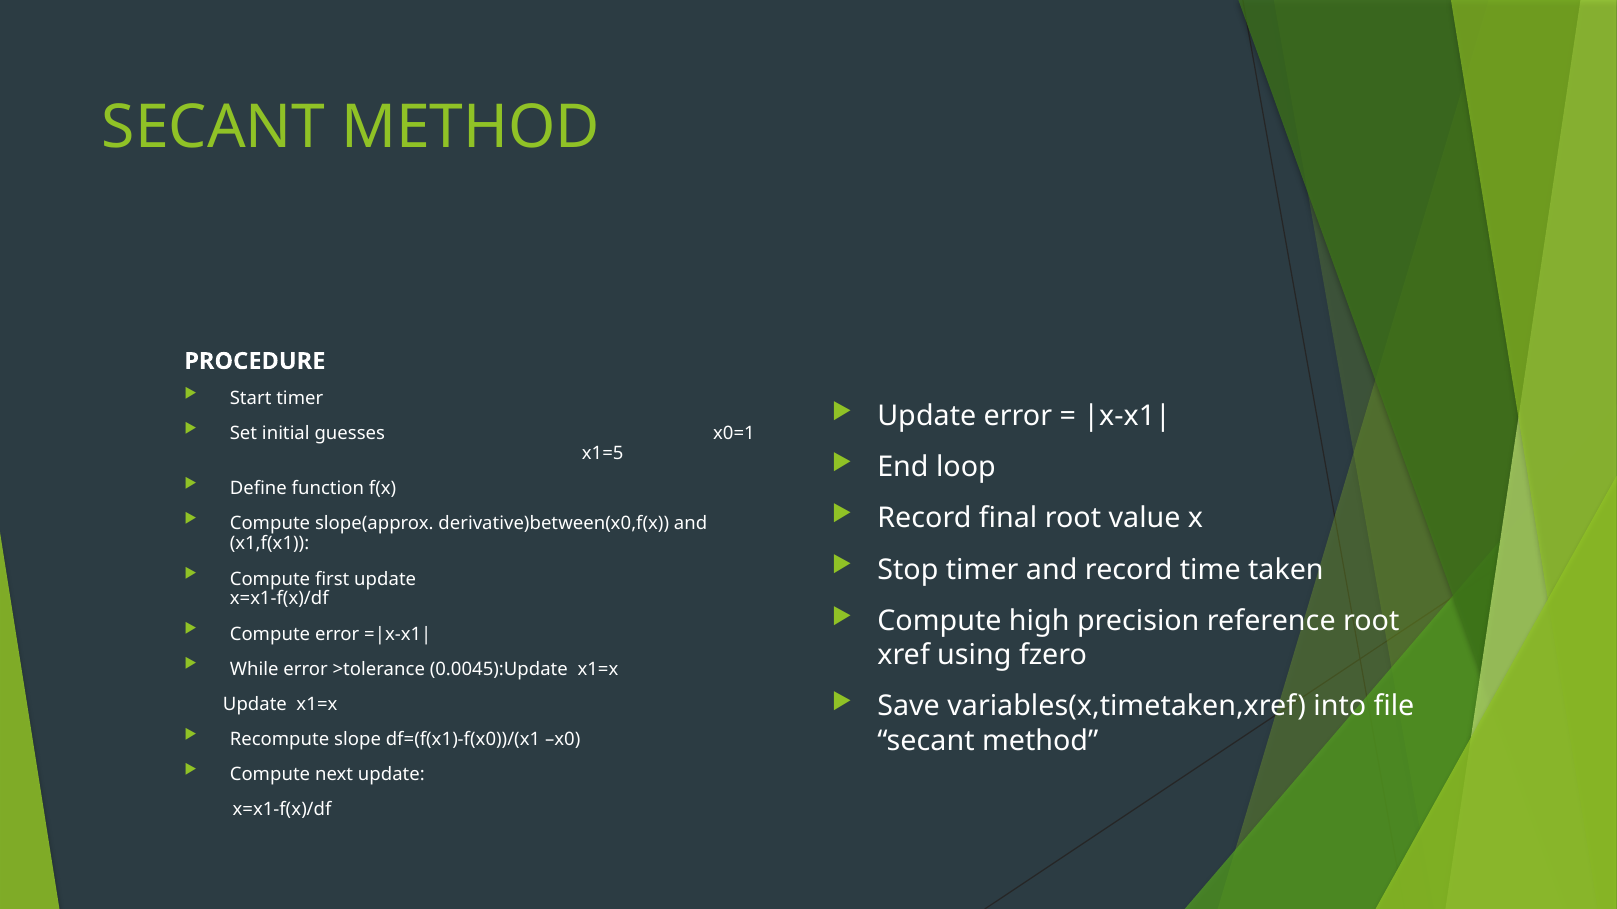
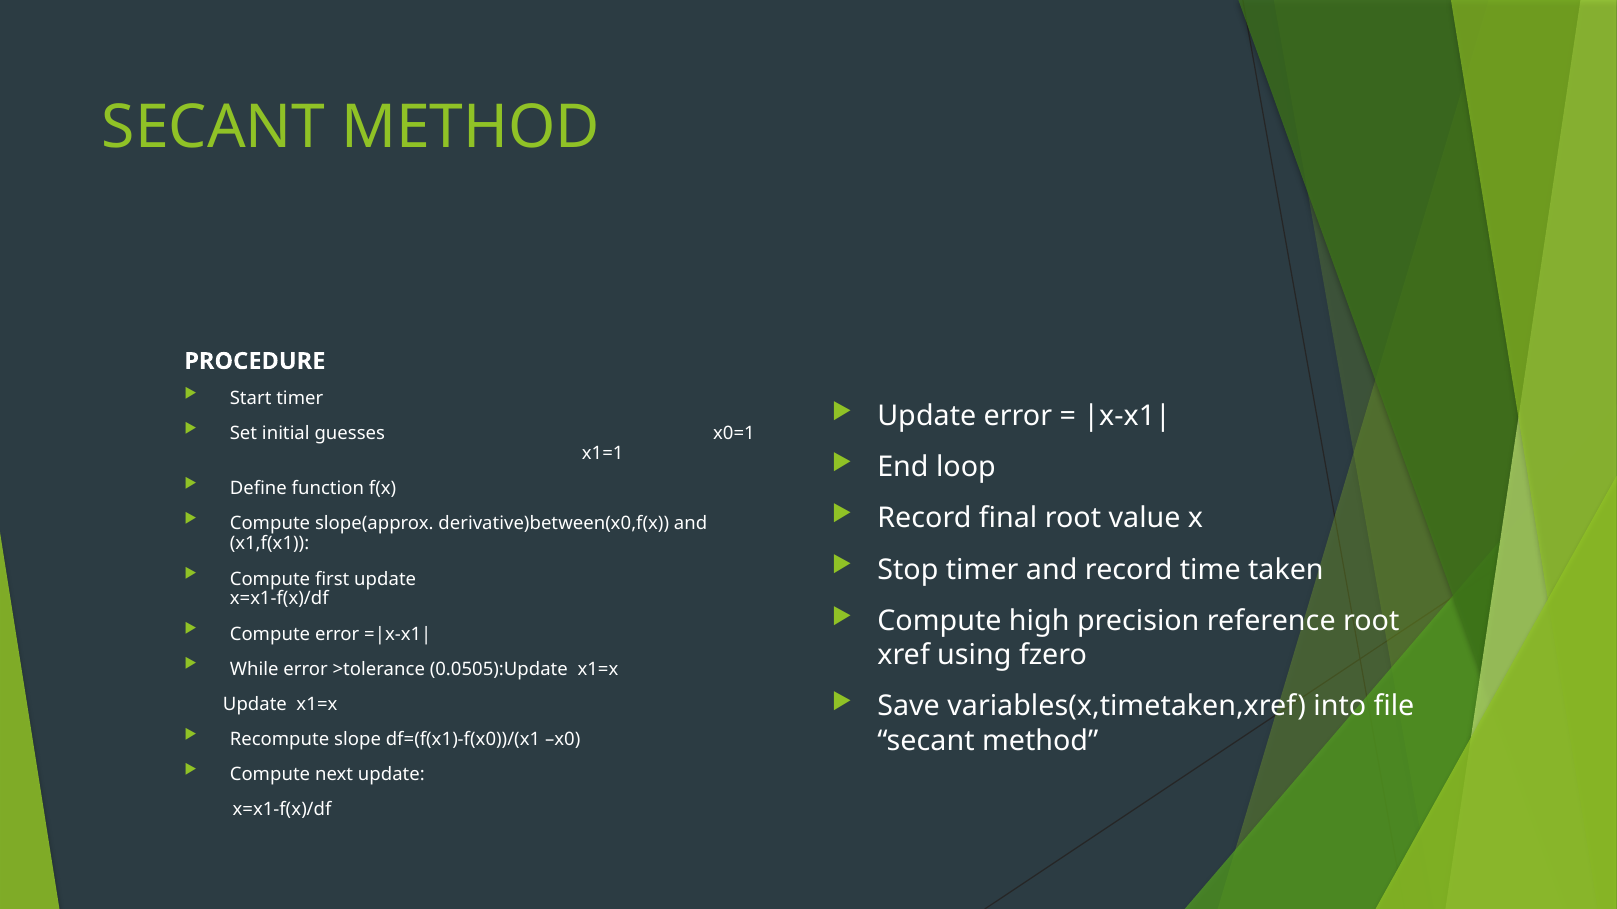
x1=5: x1=5 -> x1=1
0.0045):Update: 0.0045):Update -> 0.0505):Update
